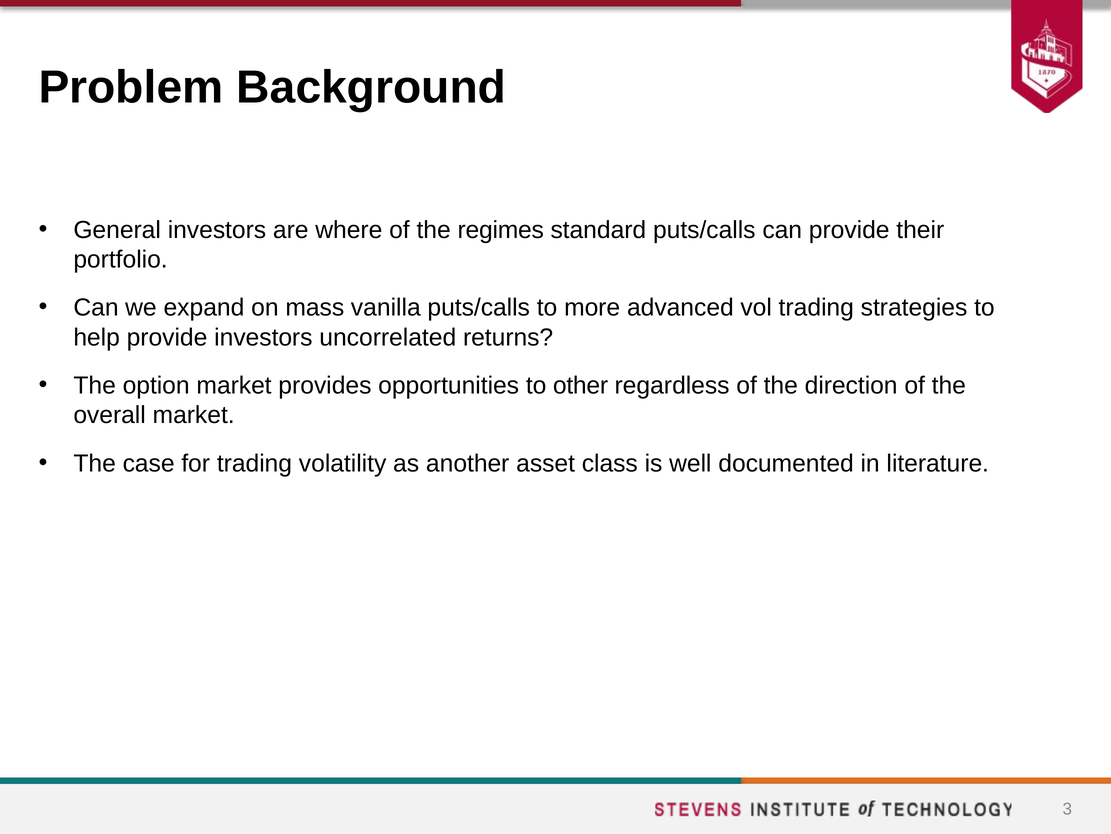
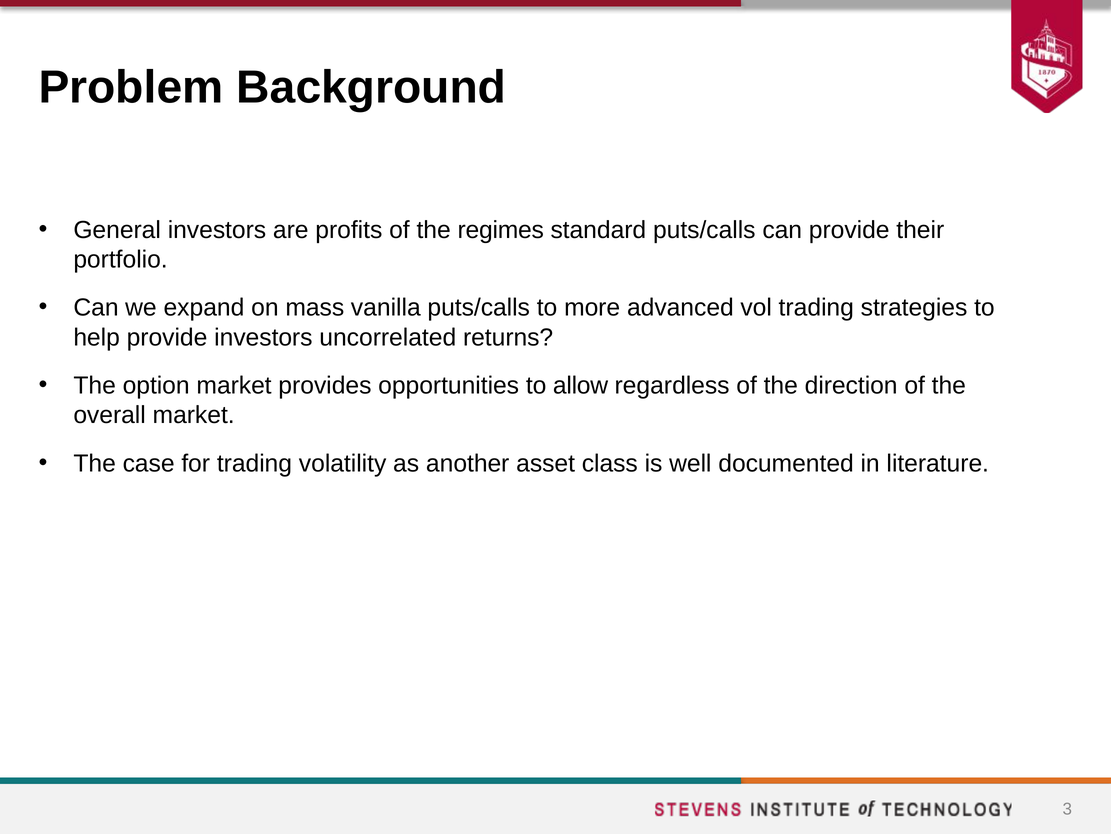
where: where -> profits
other: other -> allow
